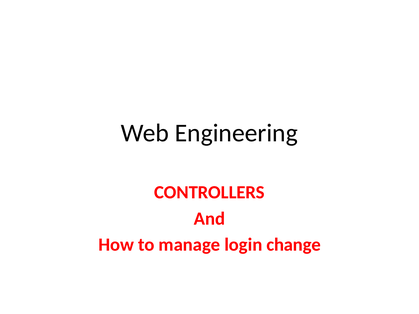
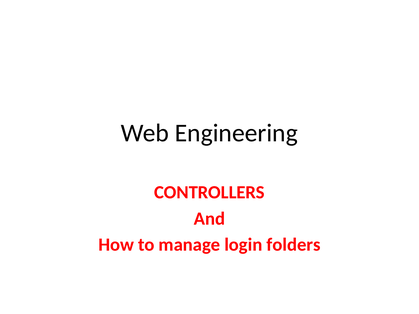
change: change -> folders
